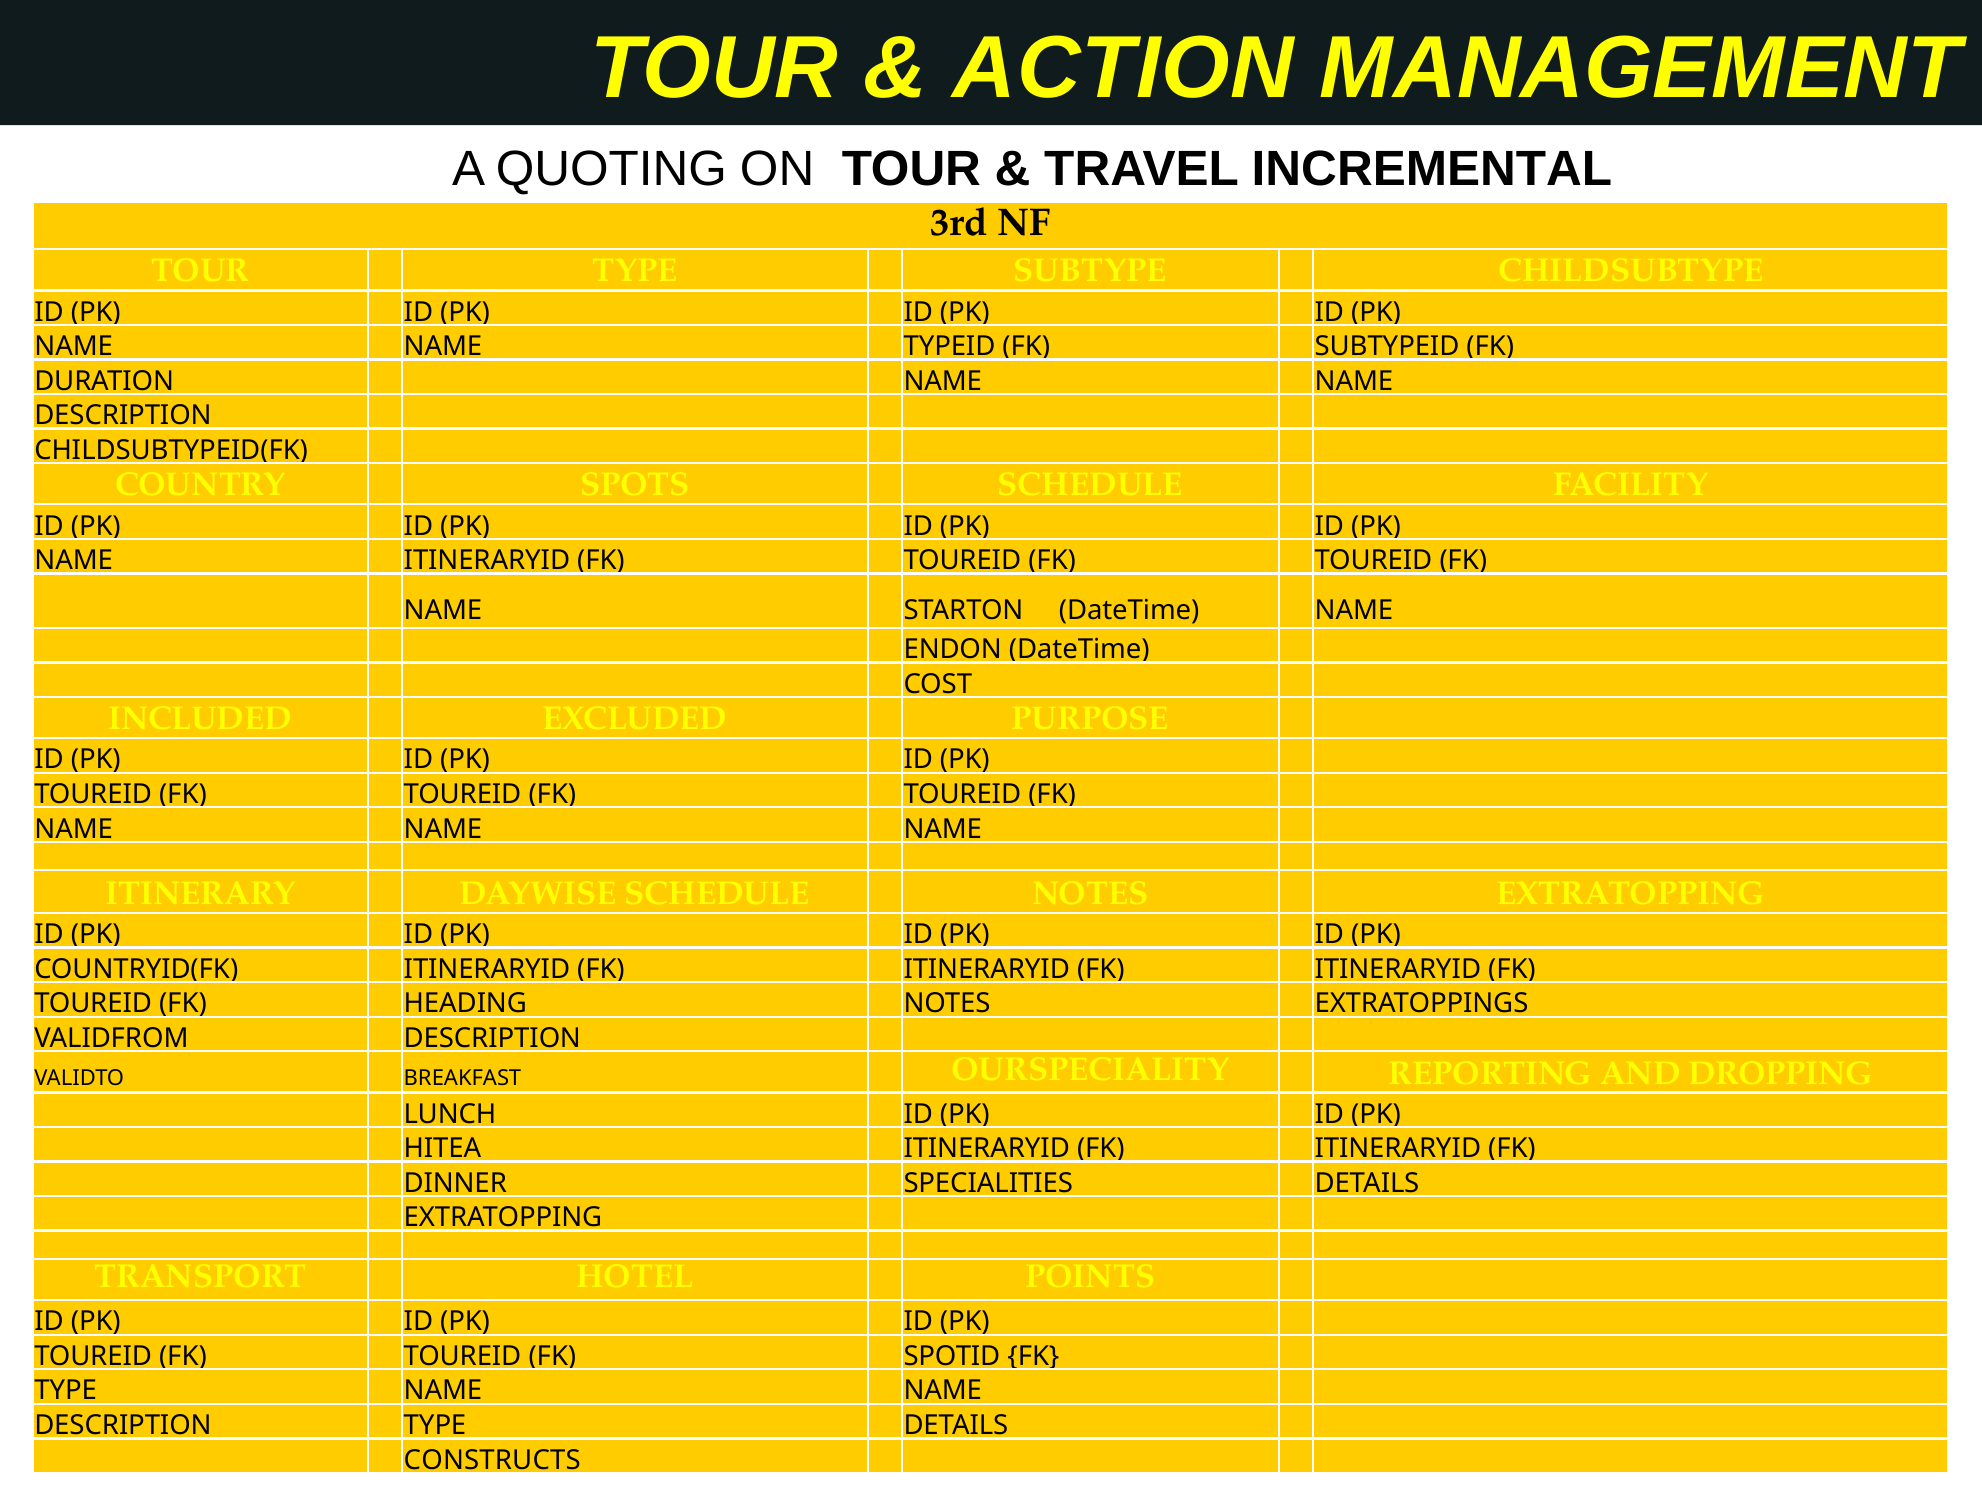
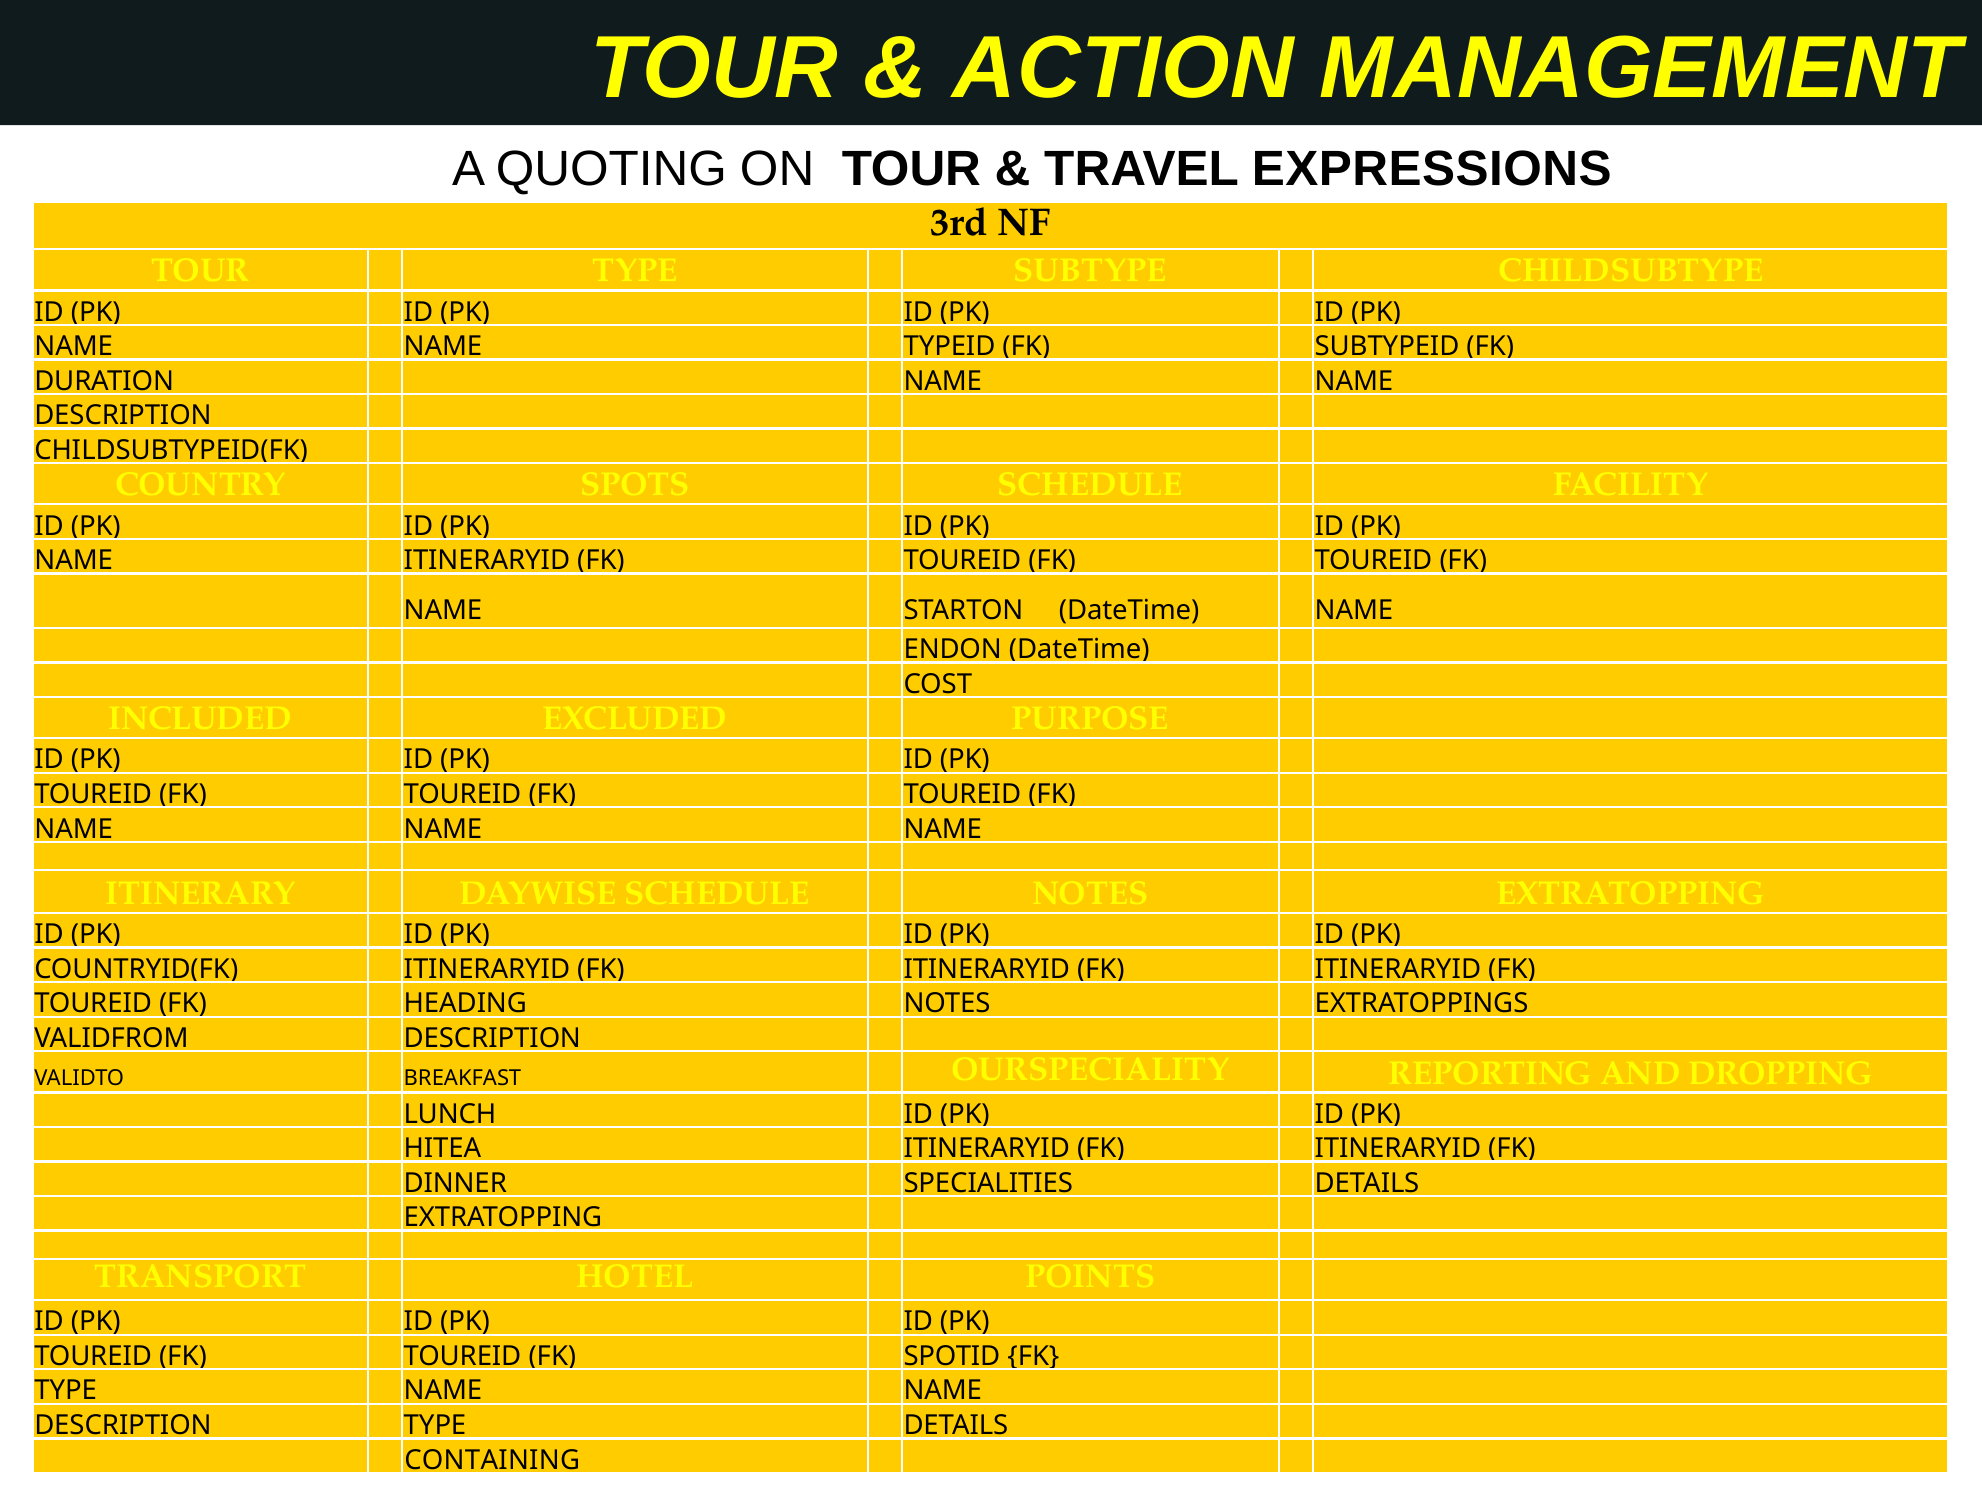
INCREMENTAL: INCREMENTAL -> EXPRESSIONS
CONSTRUCTS: CONSTRUCTS -> CONTAINING
